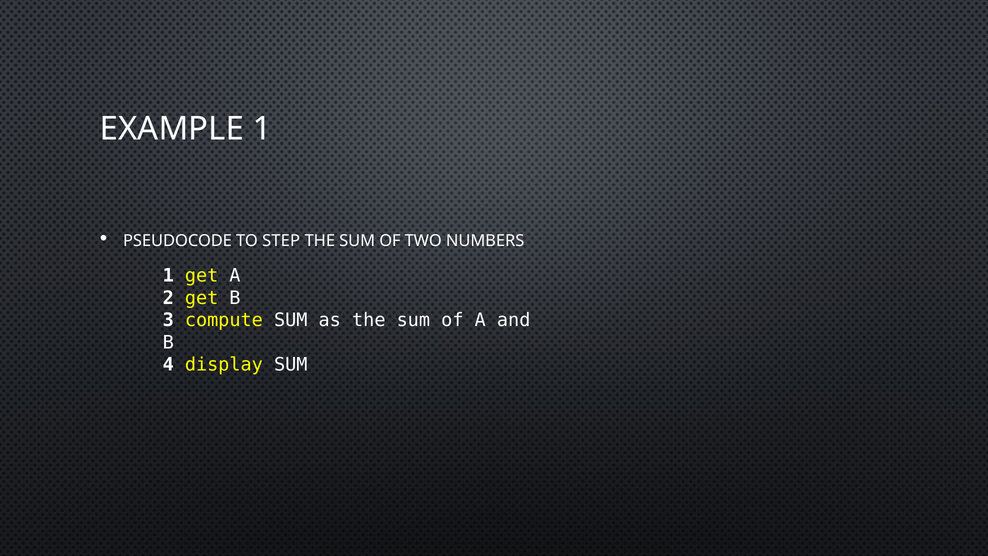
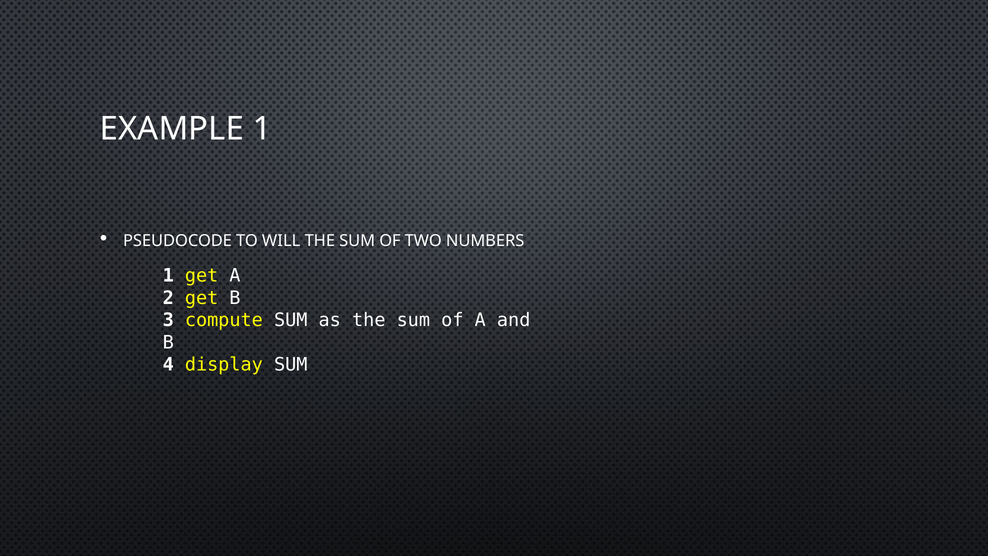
STEP: STEP -> WILL
